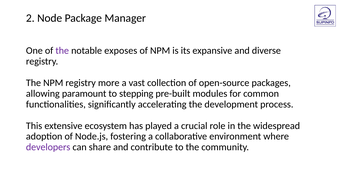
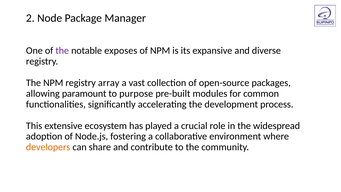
more: more -> array
stepping: stepping -> purpose
developers colour: purple -> orange
